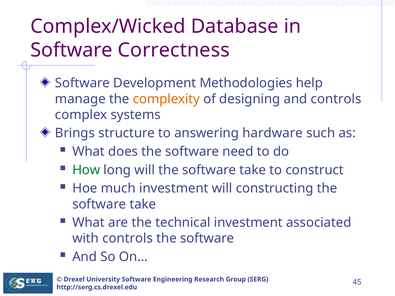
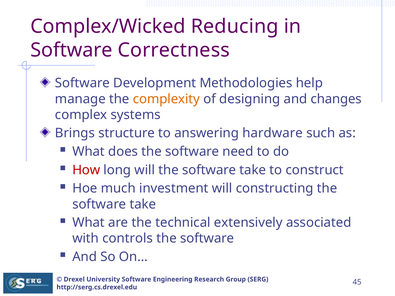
Database: Database -> Reducing
and controls: controls -> changes
How colour: green -> red
technical investment: investment -> extensively
